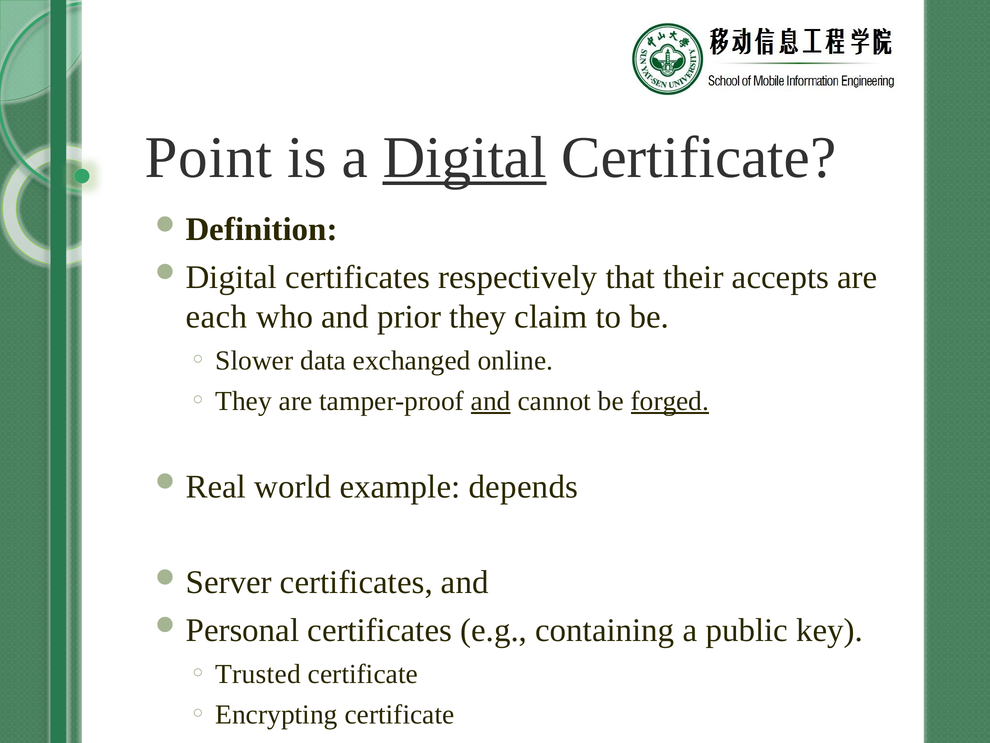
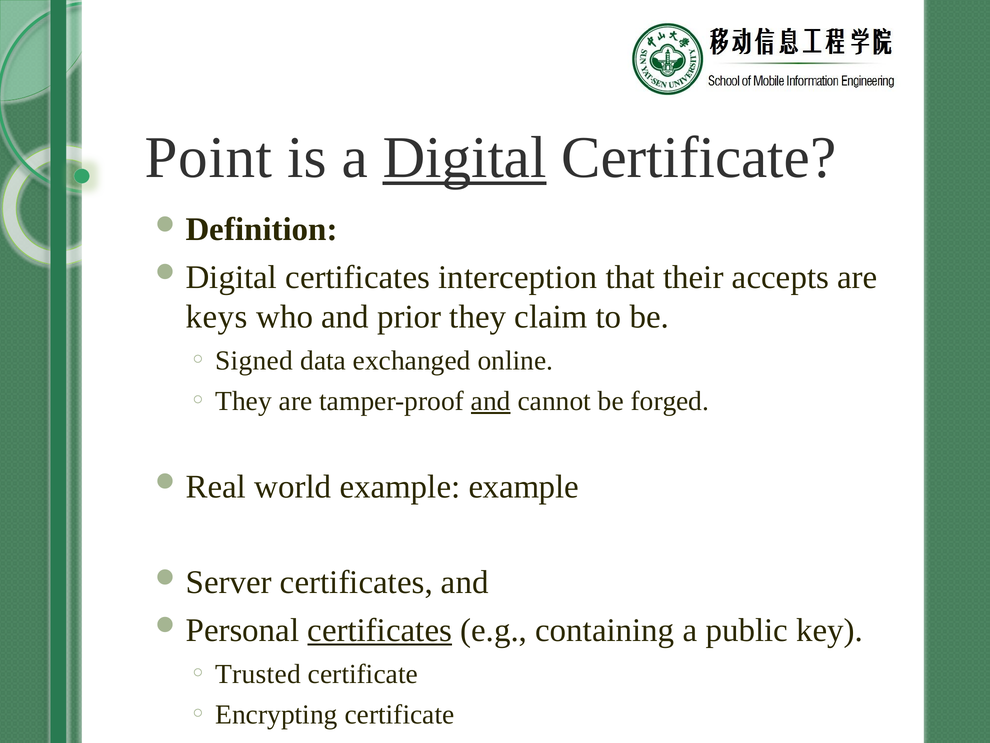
respectively: respectively -> interception
each: each -> keys
Slower: Slower -> Signed
forged underline: present -> none
example depends: depends -> example
certificates at (380, 630) underline: none -> present
